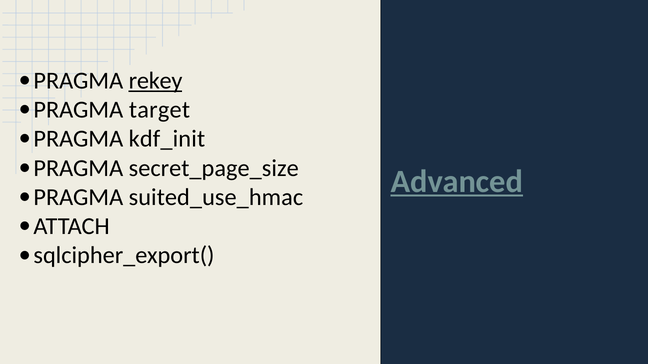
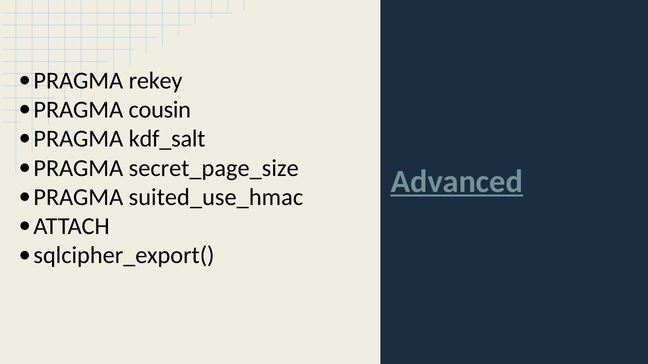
rekey underline: present -> none
target: target -> cousin
kdf_init: kdf_init -> kdf_salt
